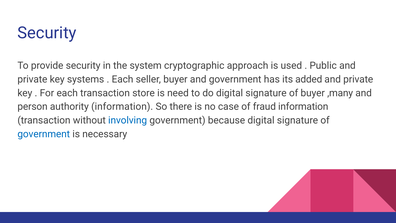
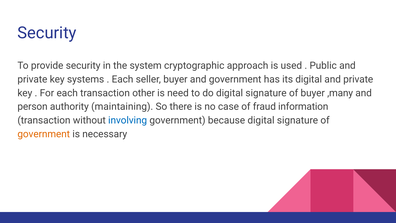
its added: added -> digital
store: store -> other
authority information: information -> maintaining
government at (44, 134) colour: blue -> orange
